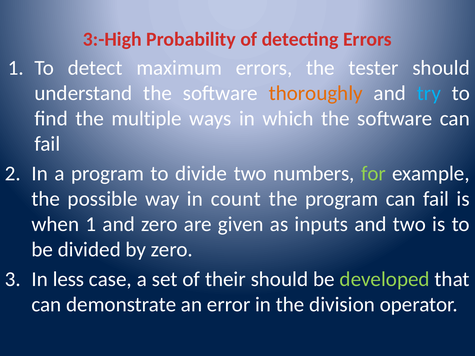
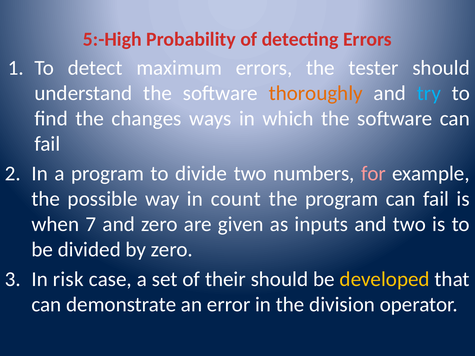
3:-High: 3:-High -> 5:-High
multiple: multiple -> changes
for colour: light green -> pink
when 1: 1 -> 7
less: less -> risk
developed colour: light green -> yellow
